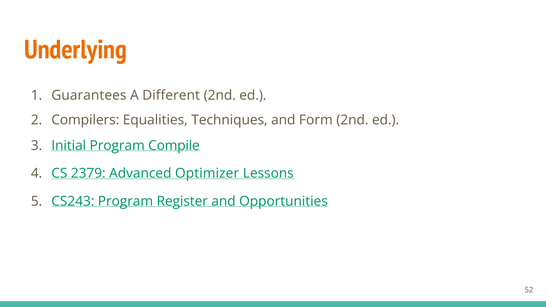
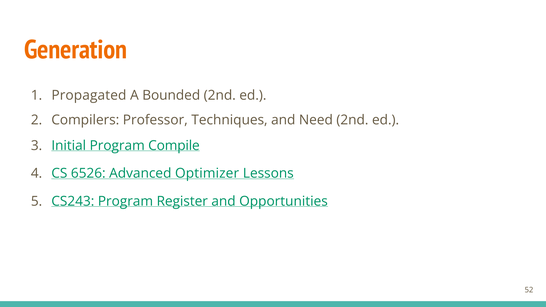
Underlying: Underlying -> Generation
Guarantees: Guarantees -> Propagated
Different: Different -> Bounded
Equalities: Equalities -> Professor
Form: Form -> Need
2379: 2379 -> 6526
